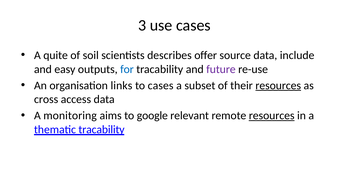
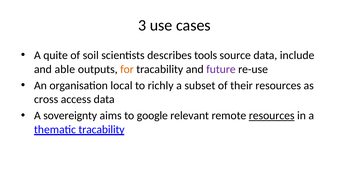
offer: offer -> tools
easy: easy -> able
for colour: blue -> orange
links: links -> local
to cases: cases -> richly
resources at (278, 86) underline: present -> none
monitoring: monitoring -> sovereignty
